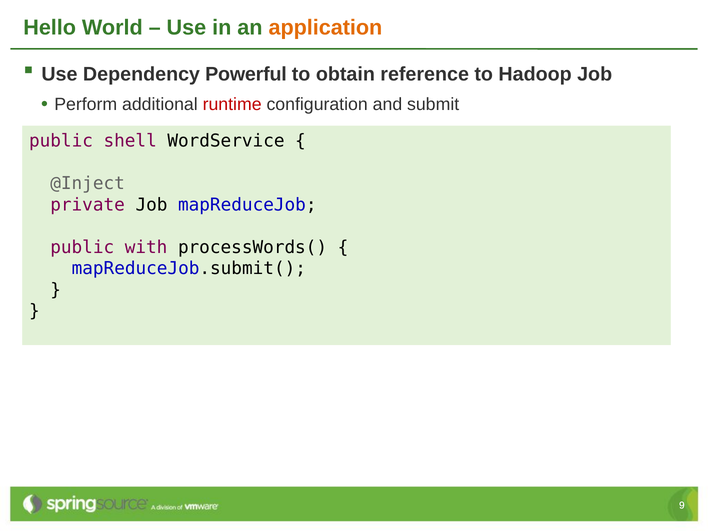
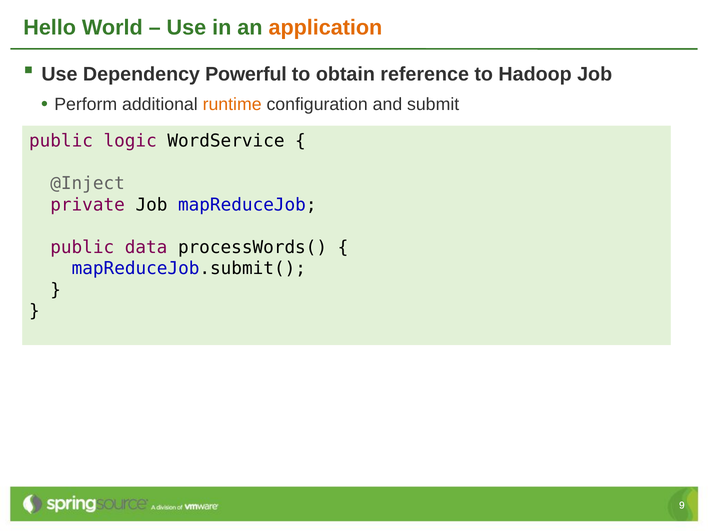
runtime colour: red -> orange
shell: shell -> logic
with: with -> data
